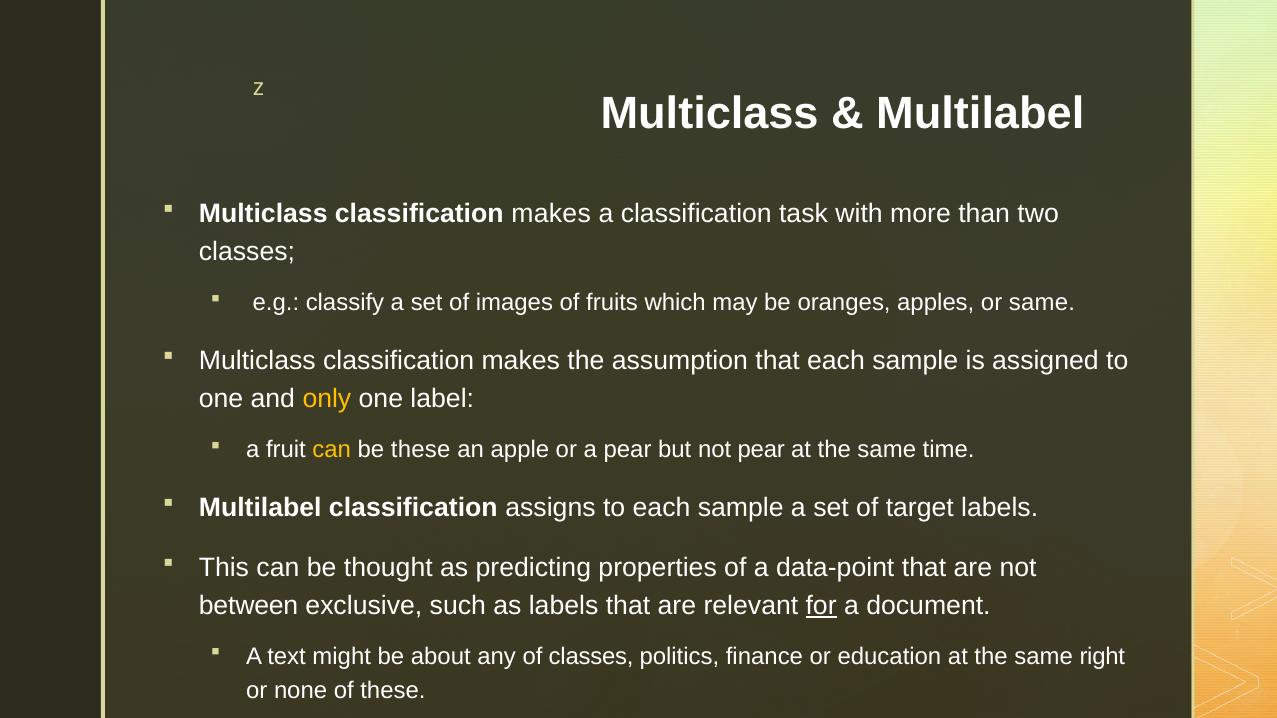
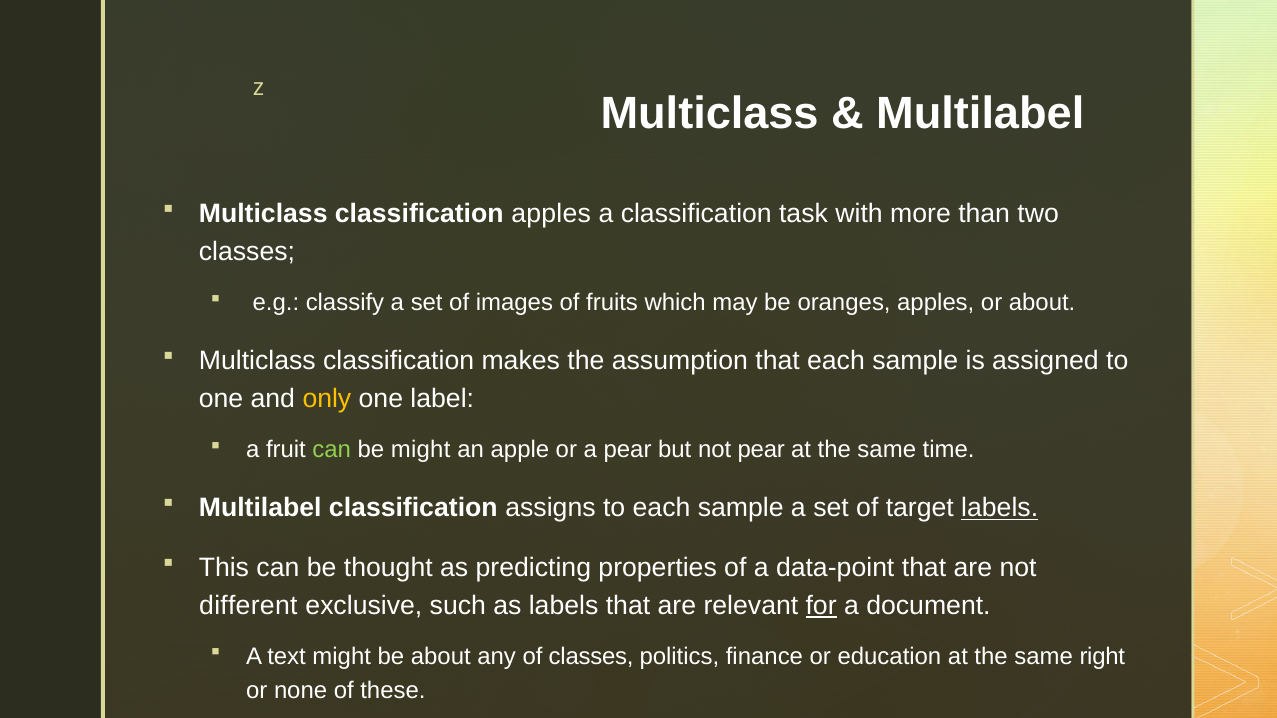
makes at (551, 214): makes -> apples
or same: same -> about
can at (332, 450) colour: yellow -> light green
be these: these -> might
labels at (1000, 508) underline: none -> present
between: between -> different
